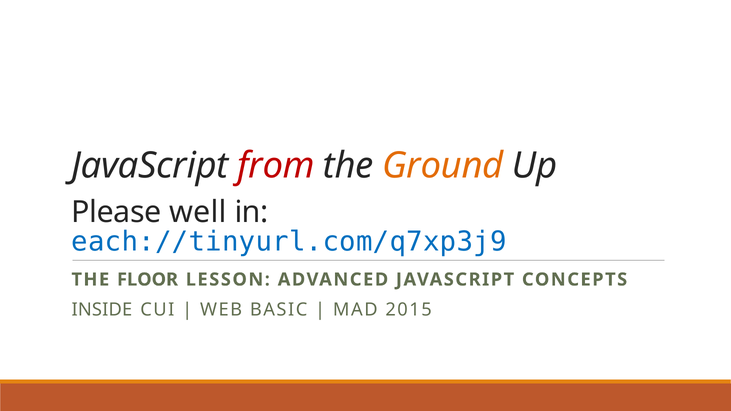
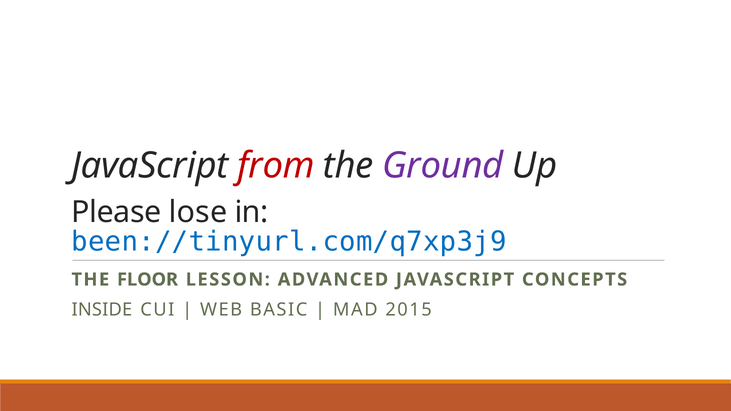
Ground colour: orange -> purple
well: well -> lose
each://tinyurl.com/q7xp3j9: each://tinyurl.com/q7xp3j9 -> been://tinyurl.com/q7xp3j9
